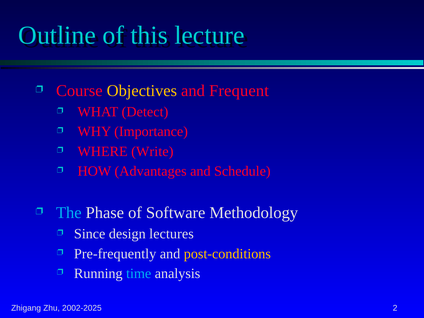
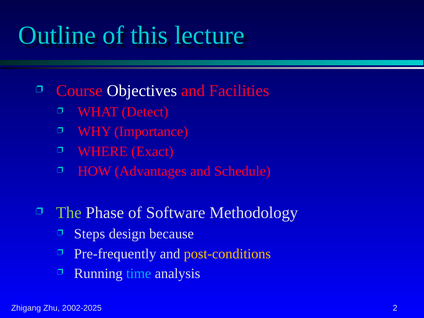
Objectives colour: yellow -> white
Frequent: Frequent -> Facilities
Write: Write -> Exact
The colour: light blue -> light green
Since: Since -> Steps
lectures: lectures -> because
